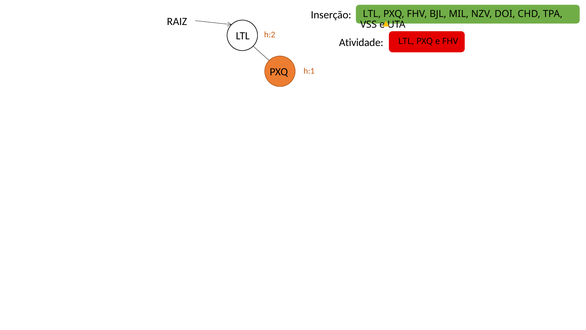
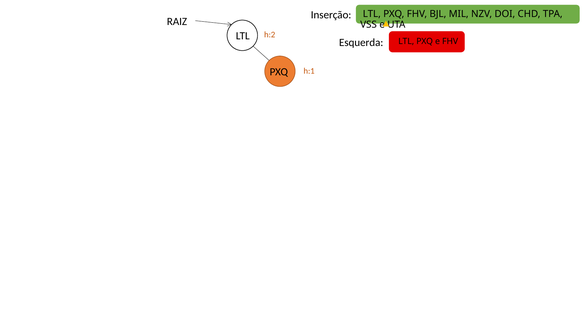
Atividade: Atividade -> Esquerda
